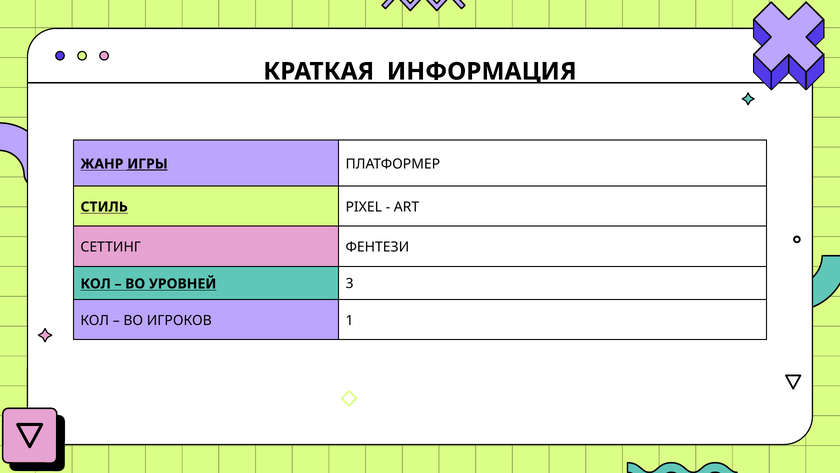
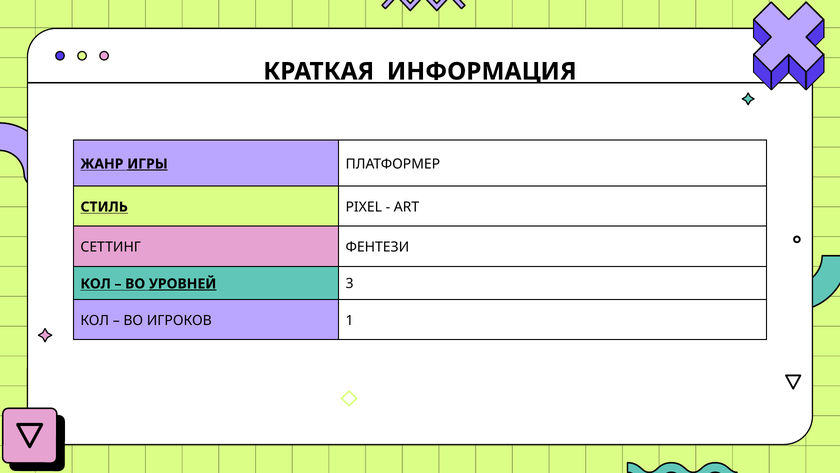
УРОВНЕЙ underline: none -> present
